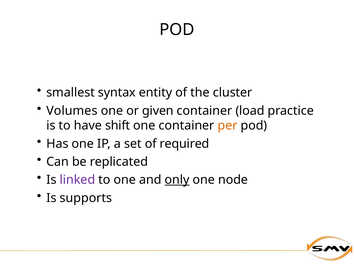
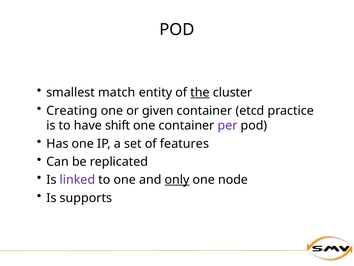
syntax: syntax -> match
the underline: none -> present
Volumes: Volumes -> Creating
load: load -> etcd
per colour: orange -> purple
required: required -> features
